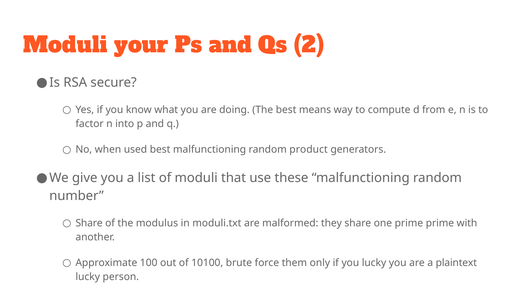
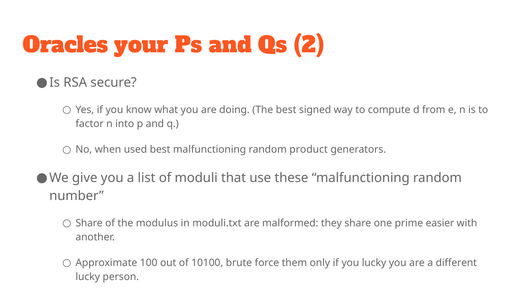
Moduli at (65, 45): Moduli -> Oracles
means: means -> signed
prime prime: prime -> easier
plaintext: plaintext -> different
